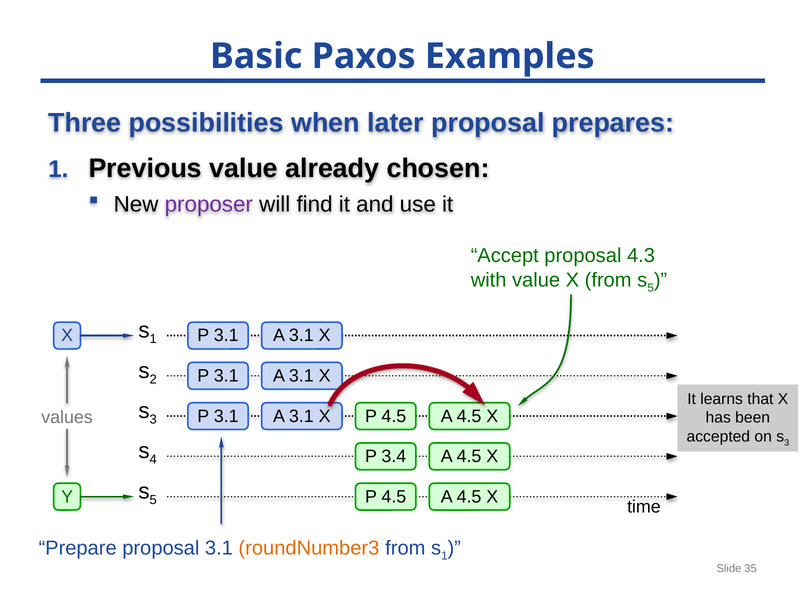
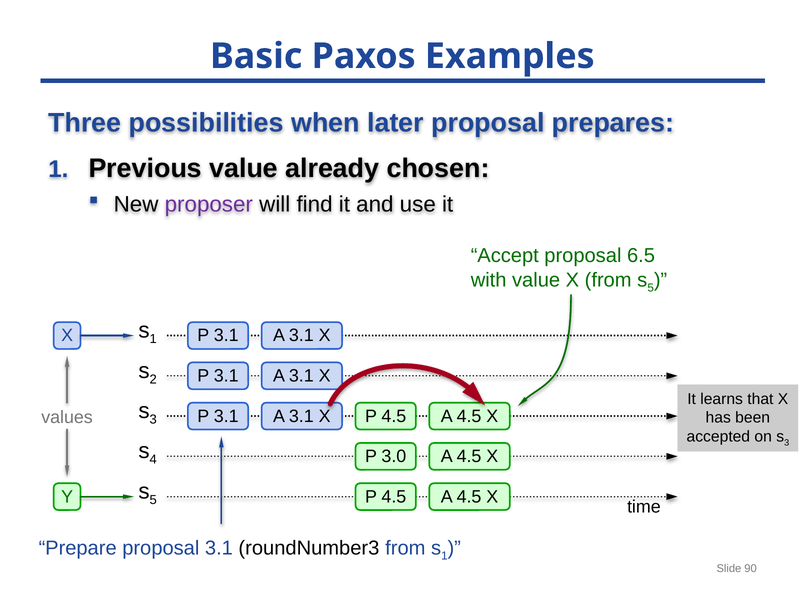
4.3: 4.3 -> 6.5
3.4: 3.4 -> 3.0
roundNumber3 colour: orange -> black
35: 35 -> 90
